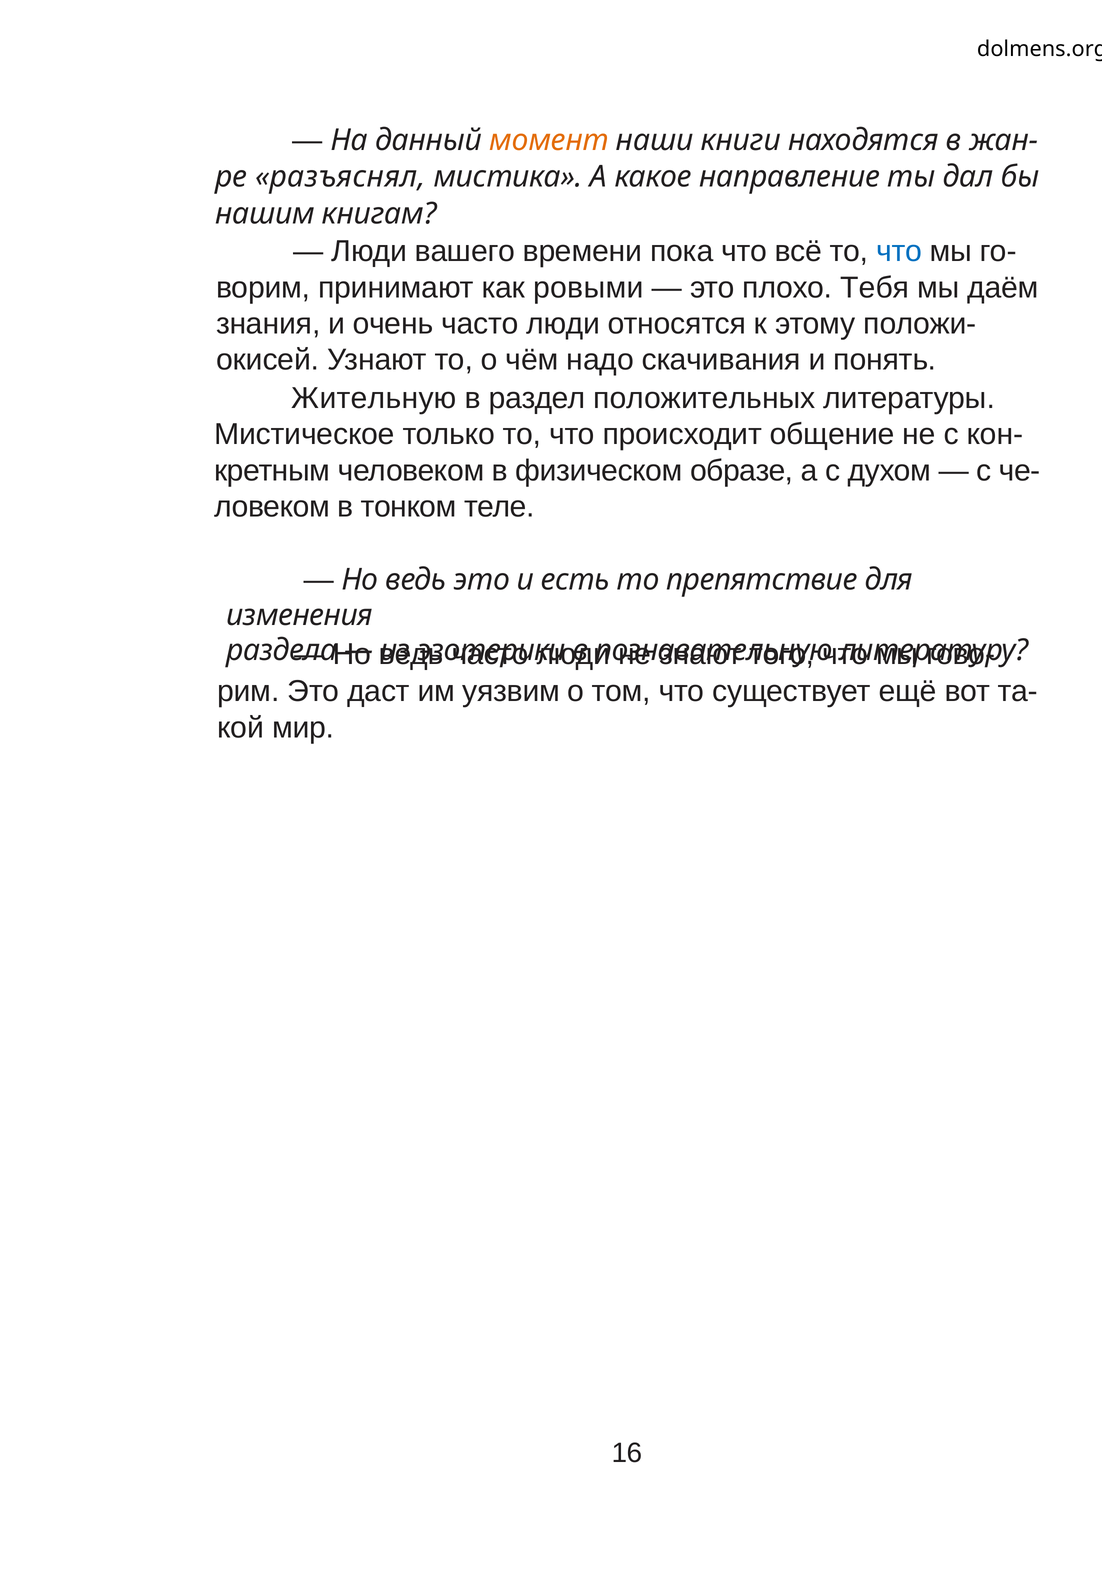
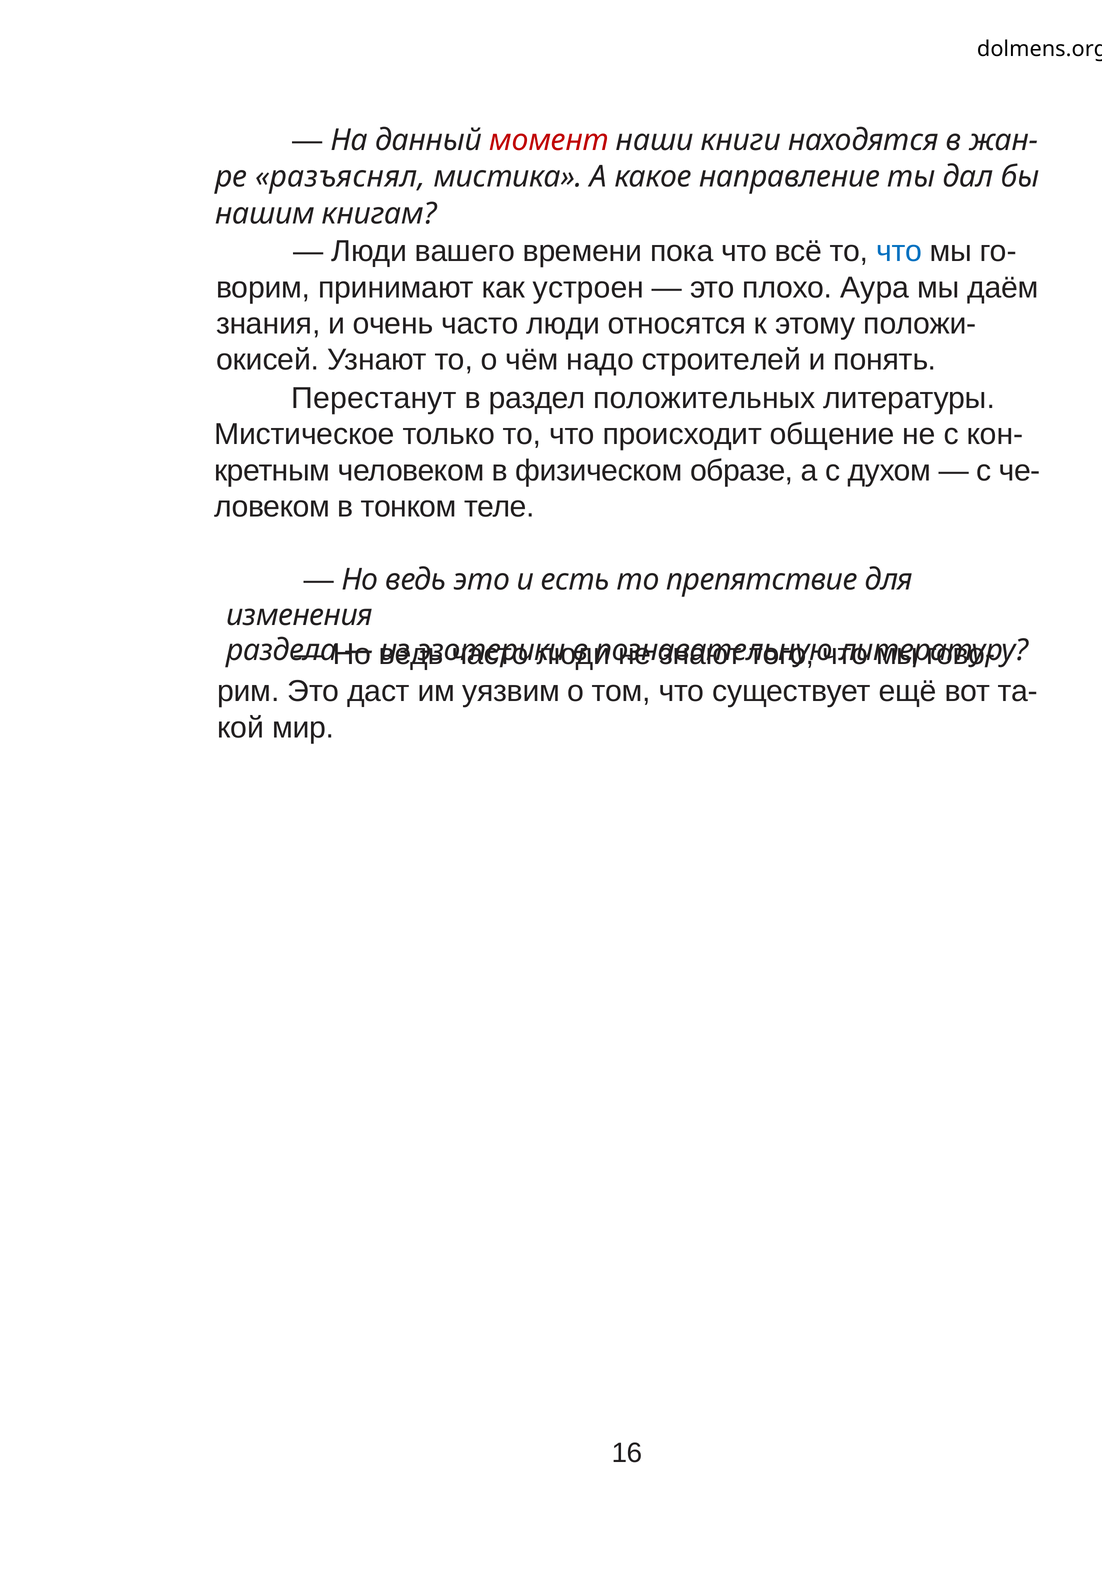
момент colour: orange -> red
ровыми: ровыми -> устроен
Тебя: Тебя -> Аура
скачивания: скачивания -> строителей
Жительную: Жительную -> Перестанут
